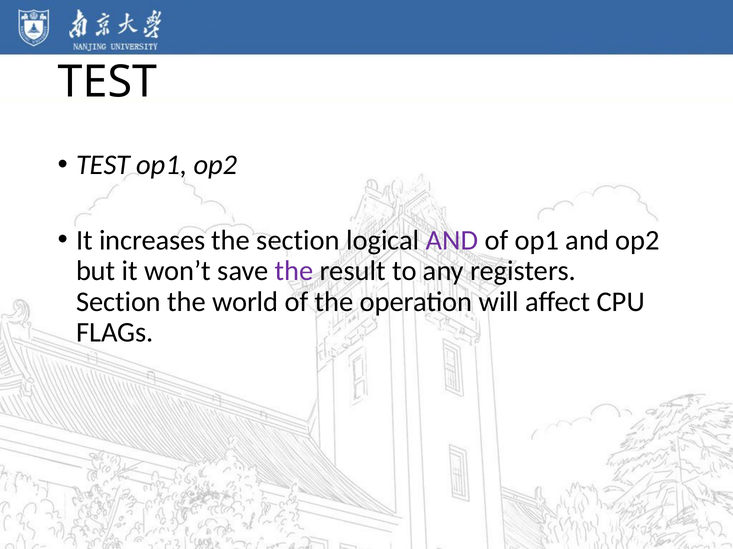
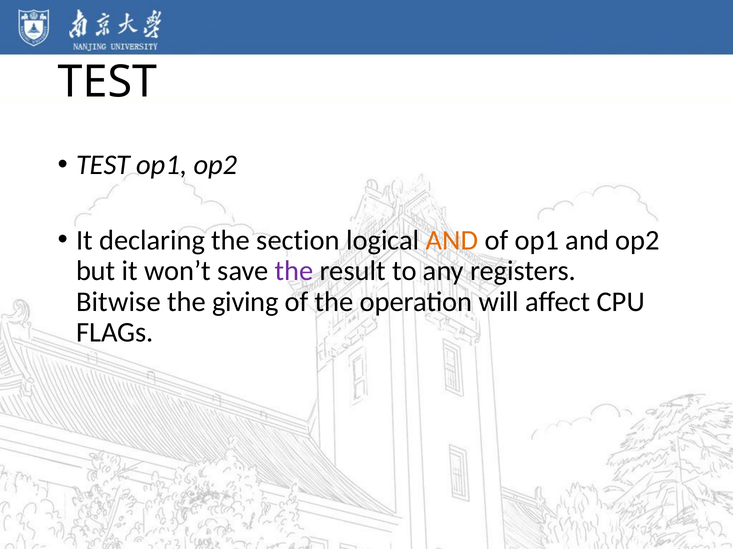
increases: increases -> declaring
AND at (452, 240) colour: purple -> orange
Section at (118, 302): Section -> Bitwise
world: world -> giving
